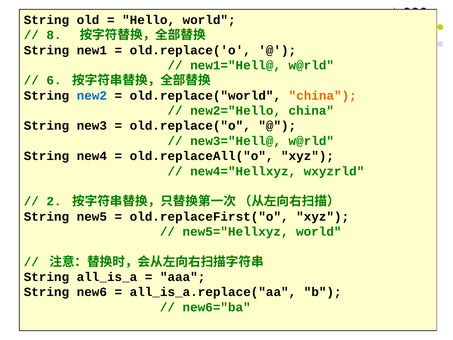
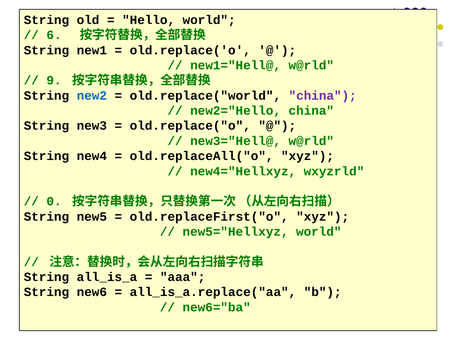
8: 8 -> 6
6: 6 -> 9
china at (323, 96) colour: orange -> purple
2: 2 -> 0
